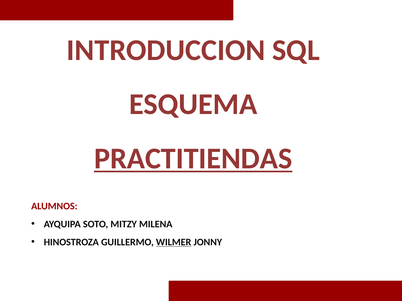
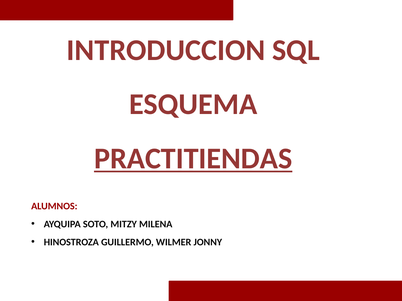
WILMER underline: present -> none
